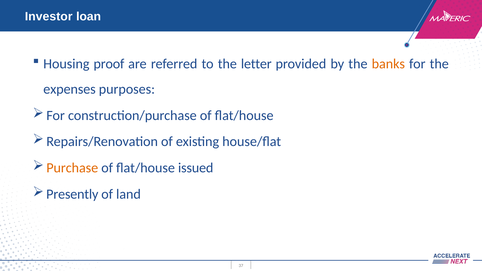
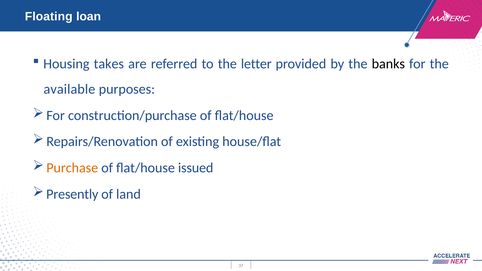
Investor: Investor -> Floating
proof: proof -> takes
banks colour: orange -> black
expenses: expenses -> available
